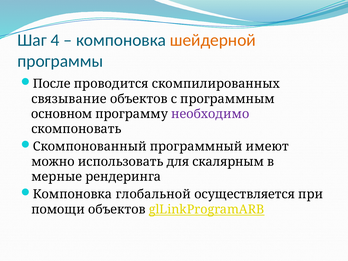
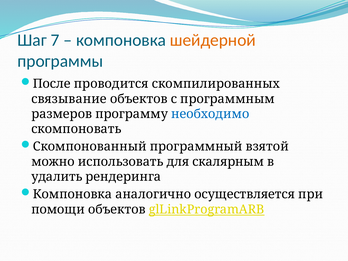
4: 4 -> 7
основном: основном -> размеров
необходимо colour: purple -> blue
имеют: имеют -> взятой
мерные: мерные -> удалить
глобальной: глобальной -> аналогично
